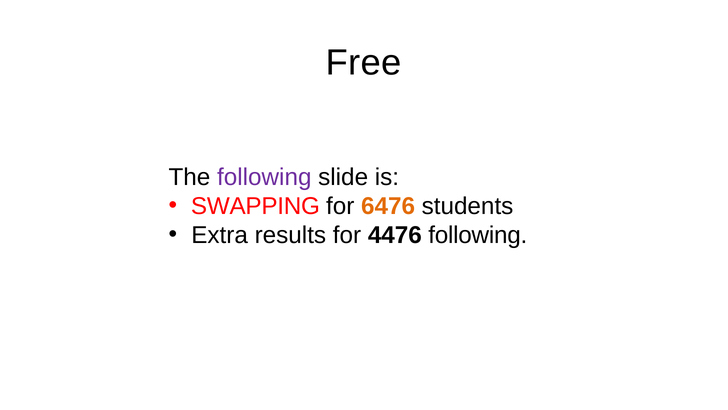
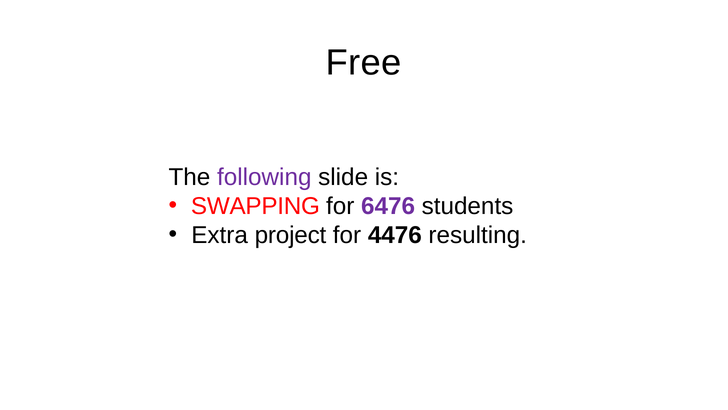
6476 colour: orange -> purple
results: results -> project
4476 following: following -> resulting
